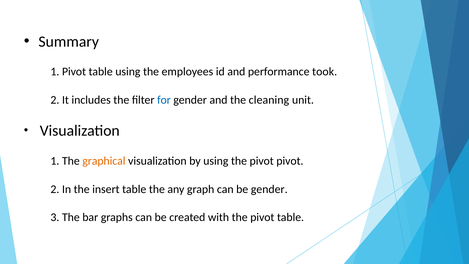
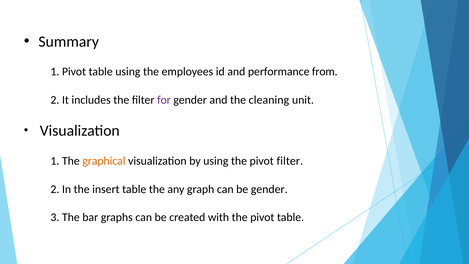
took: took -> from
for colour: blue -> purple
pivot pivot: pivot -> filter
